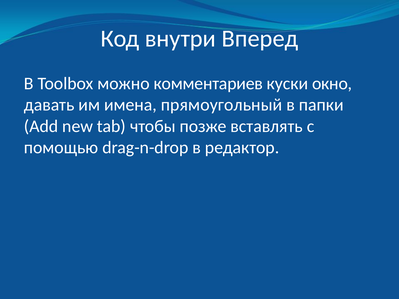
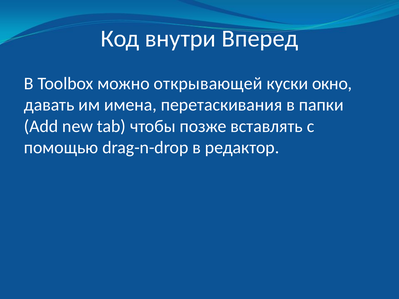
комментариев: комментариев -> открывающей
прямоугольный: прямоугольный -> перетаскивания
